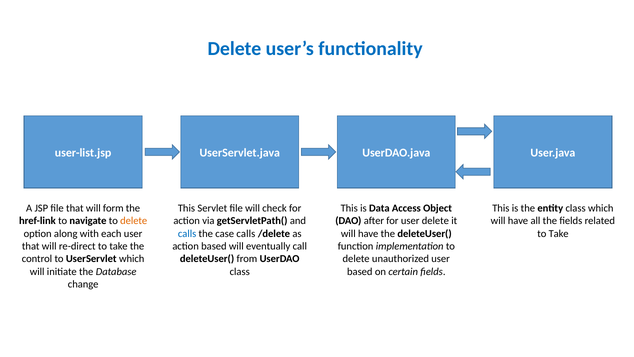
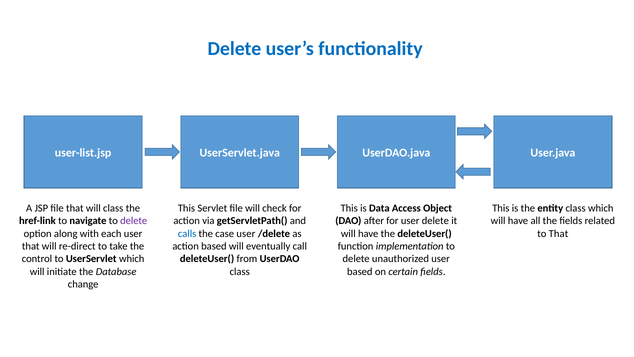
will form: form -> class
delete at (134, 221) colour: orange -> purple
case calls: calls -> user
Take at (559, 233): Take -> That
